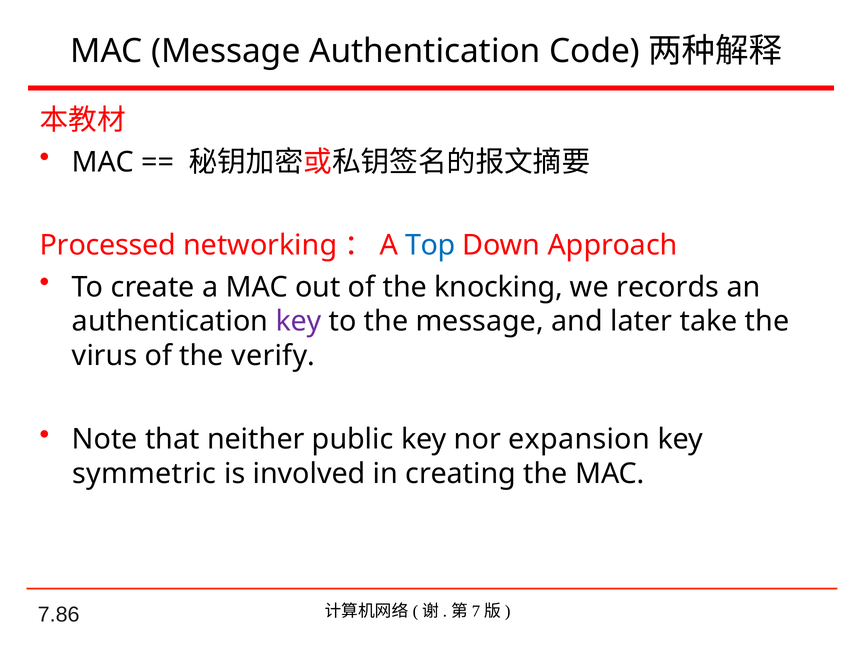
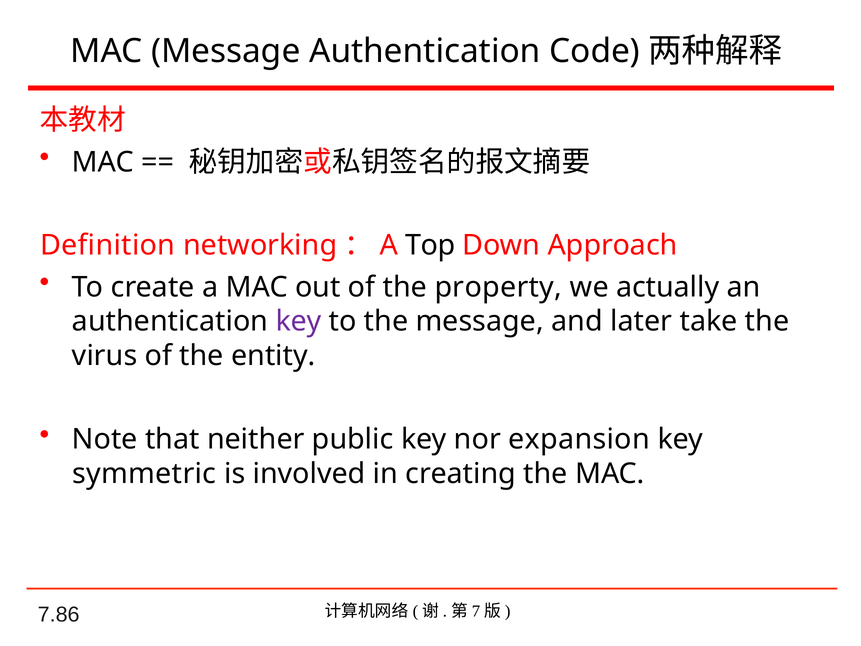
Processed: Processed -> Definition
Top colour: blue -> black
knocking: knocking -> property
records: records -> actually
verify: verify -> entity
